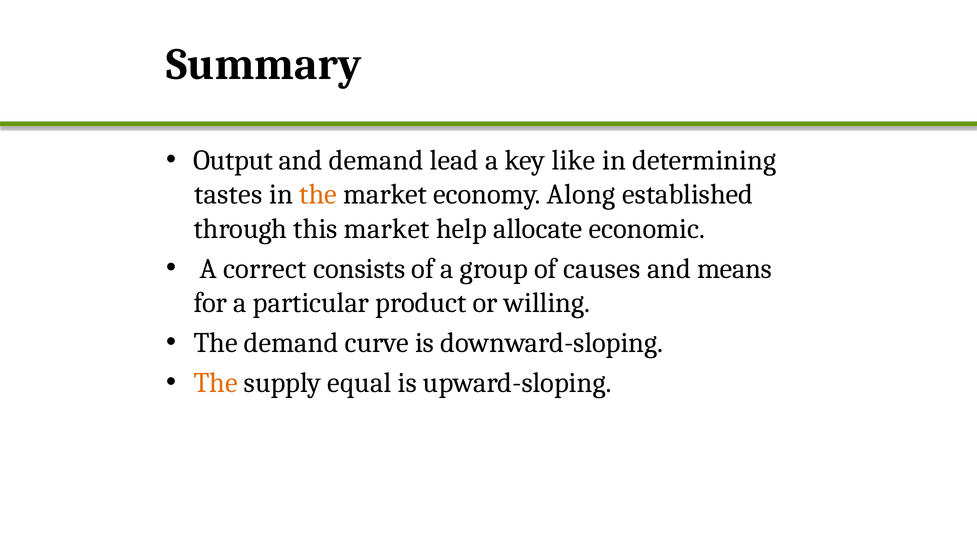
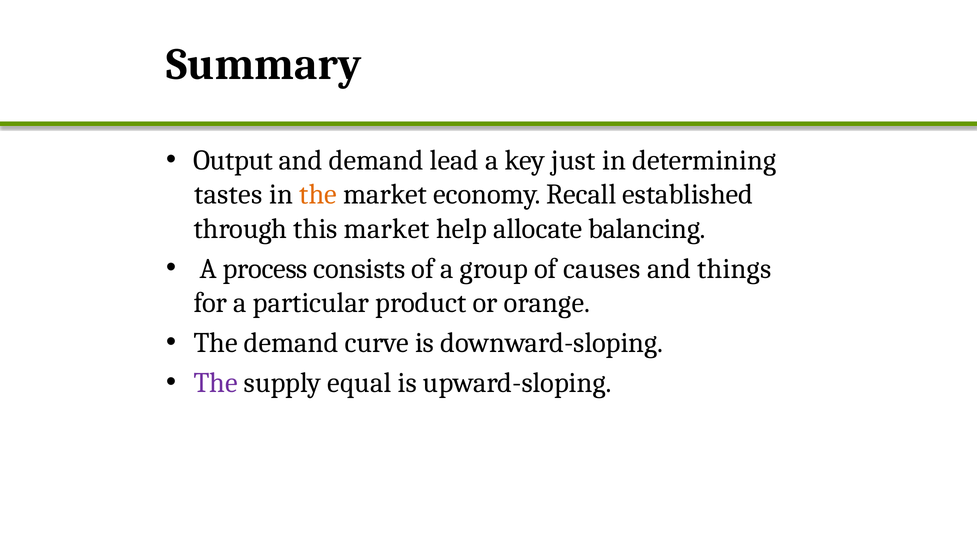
like: like -> just
Along: Along -> Recall
economic: economic -> balancing
correct: correct -> process
means: means -> things
willing: willing -> orange
The at (216, 382) colour: orange -> purple
